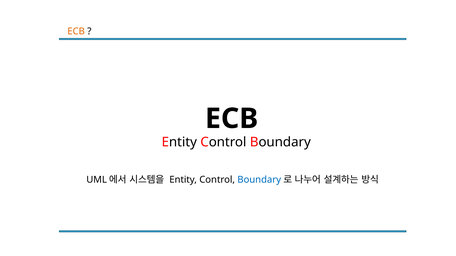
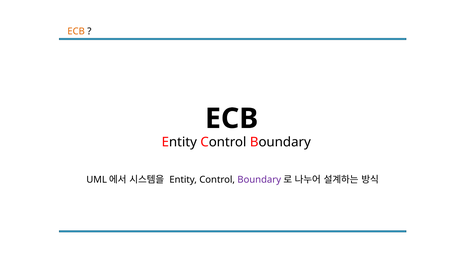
Boundary at (259, 180) colour: blue -> purple
